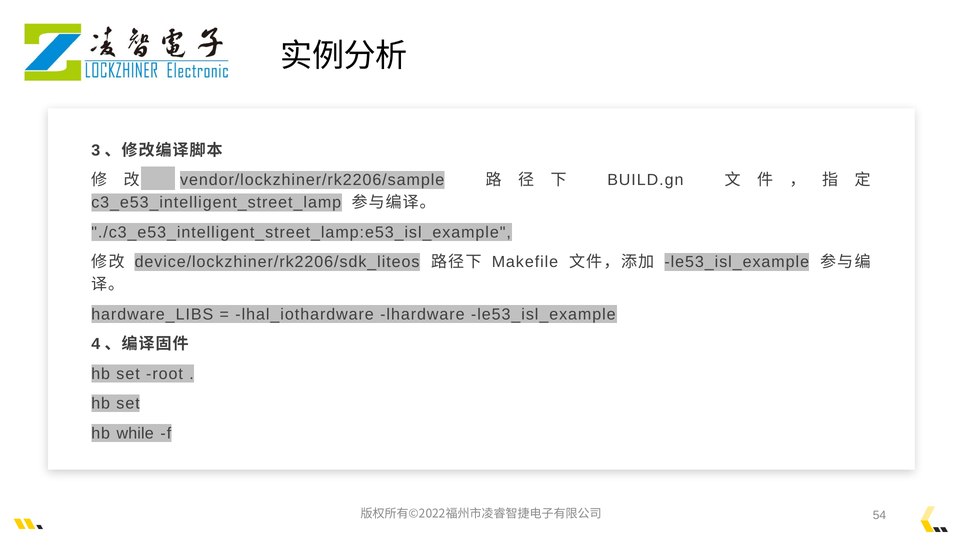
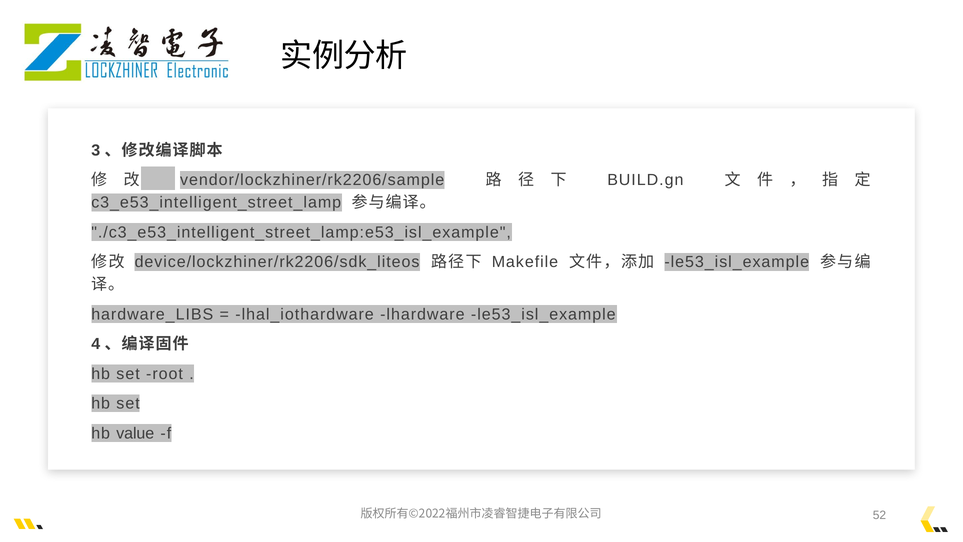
while: while -> value
54: 54 -> 52
